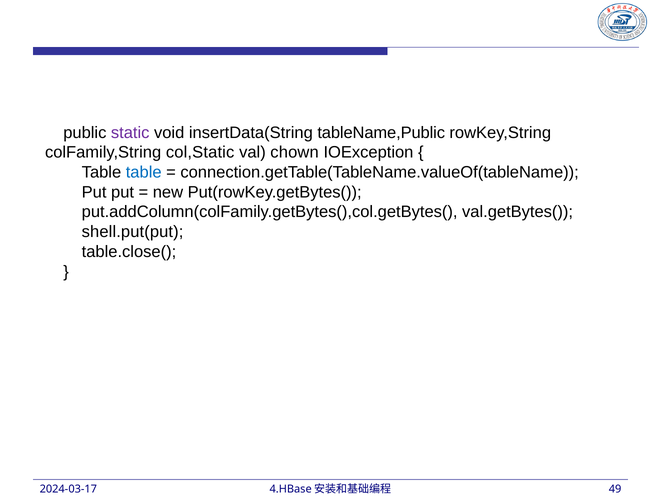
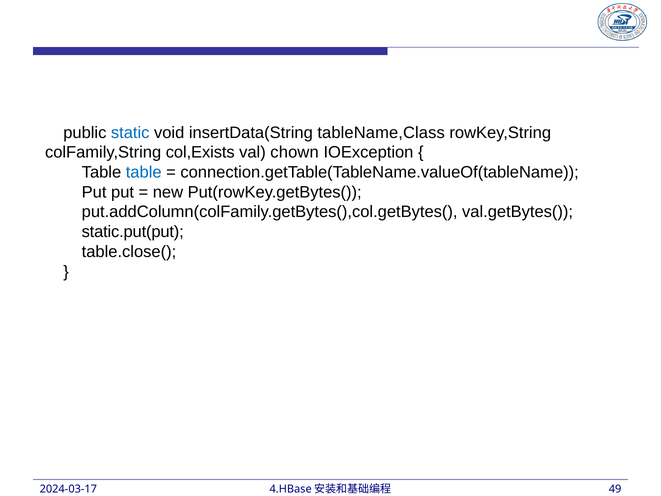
static colour: purple -> blue
tableName,Public: tableName,Public -> tableName,Class
col,Static: col,Static -> col,Exists
shell.put(put: shell.put(put -> static.put(put
